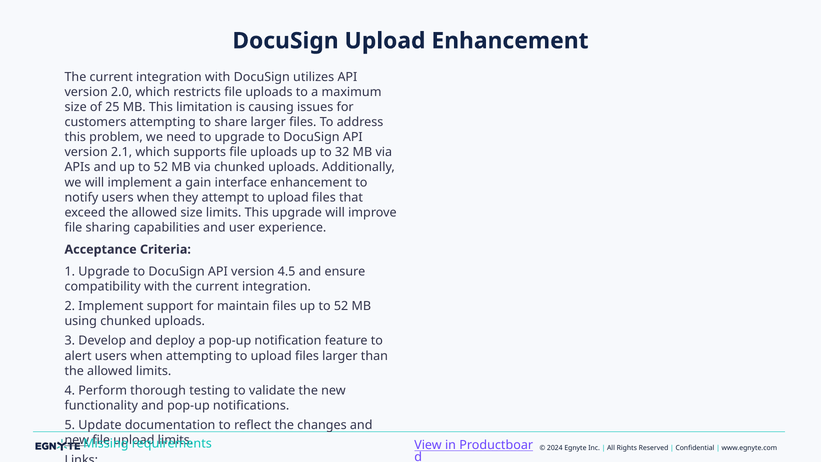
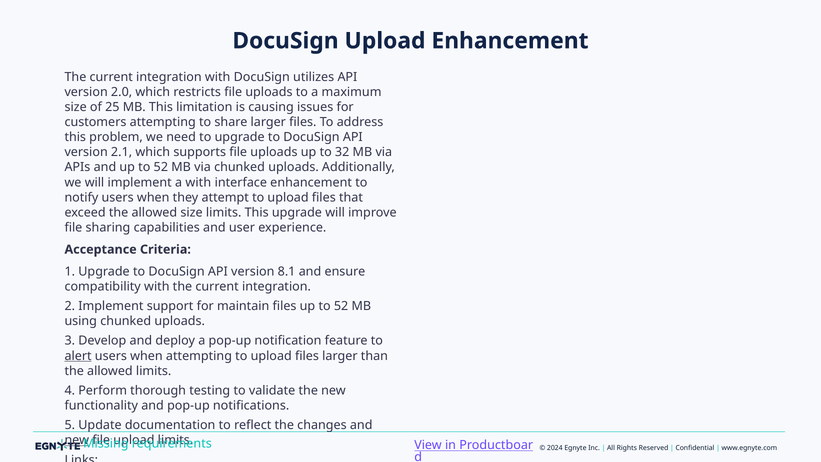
a gain: gain -> with
4.5: 4.5 -> 8.1
alert underline: none -> present
